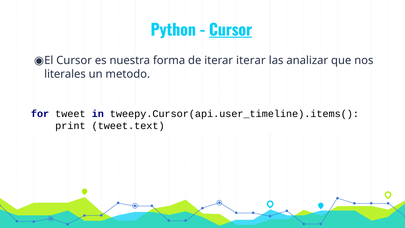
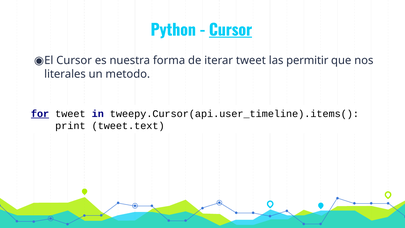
iterar iterar: iterar -> tweet
analizar: analizar -> permitir
for underline: none -> present
